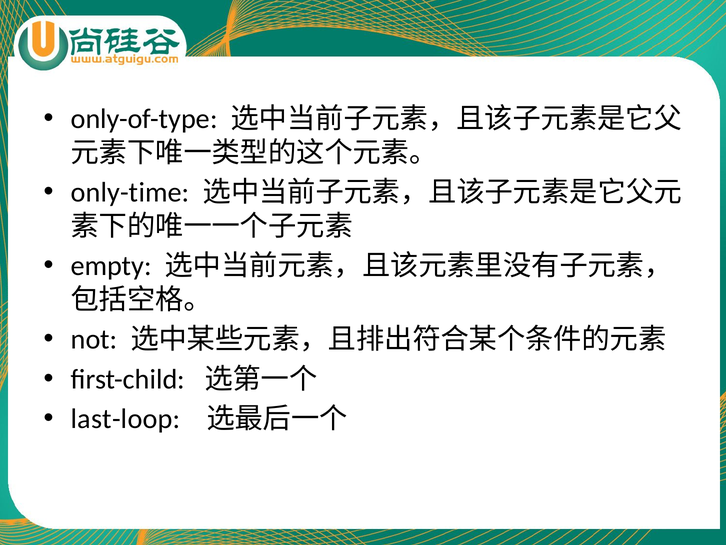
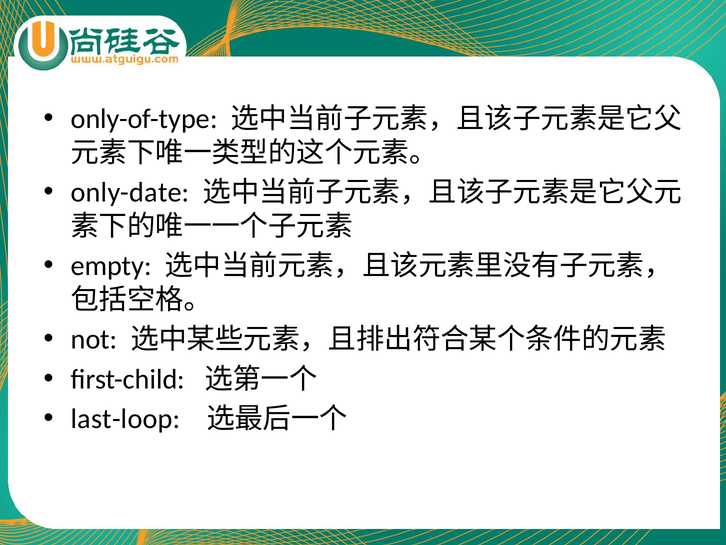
only-time: only-time -> only-date
